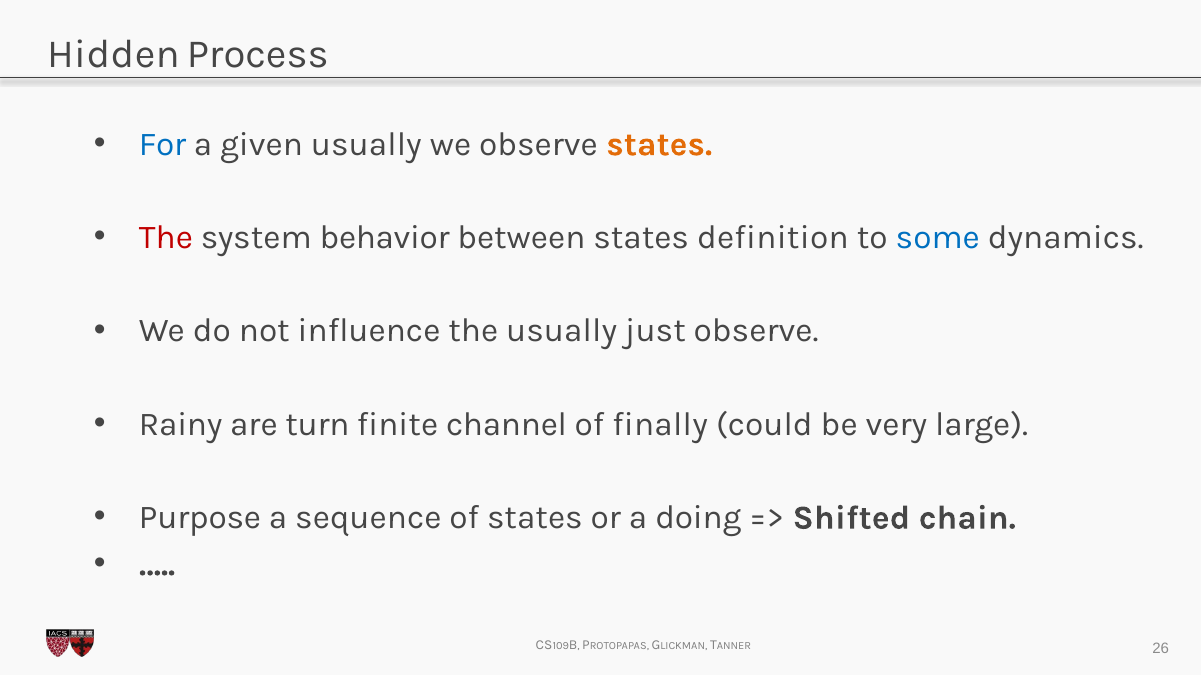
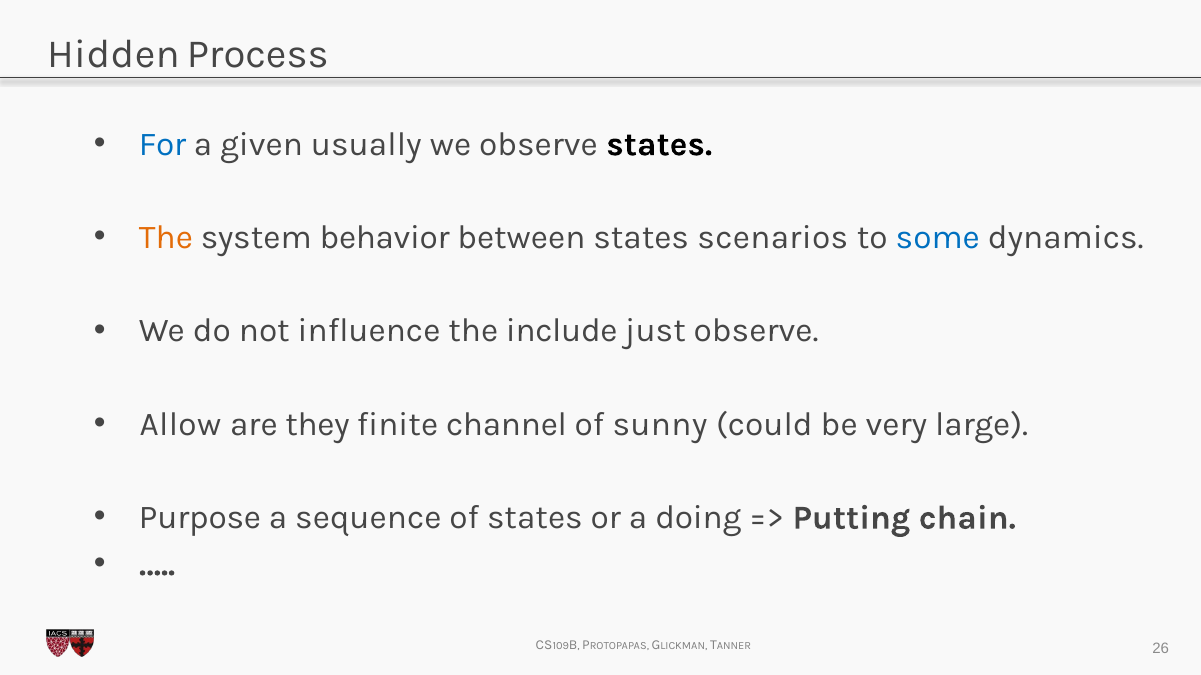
states at (659, 144) colour: orange -> black
The at (166, 238) colour: red -> orange
definition: definition -> scenarios
the usually: usually -> include
Rainy: Rainy -> Allow
turn: turn -> they
finally: finally -> sunny
Shifted: Shifted -> Putting
